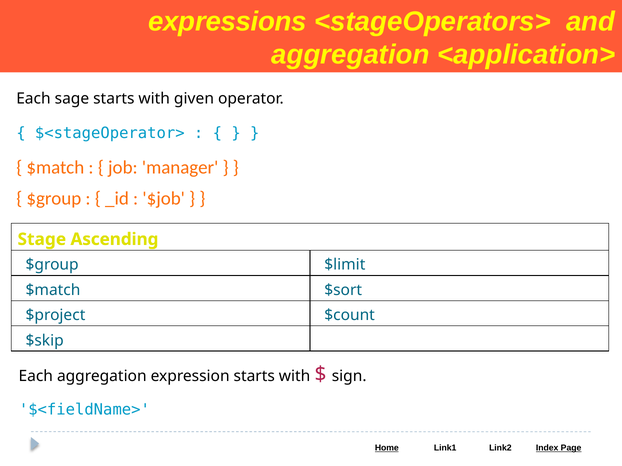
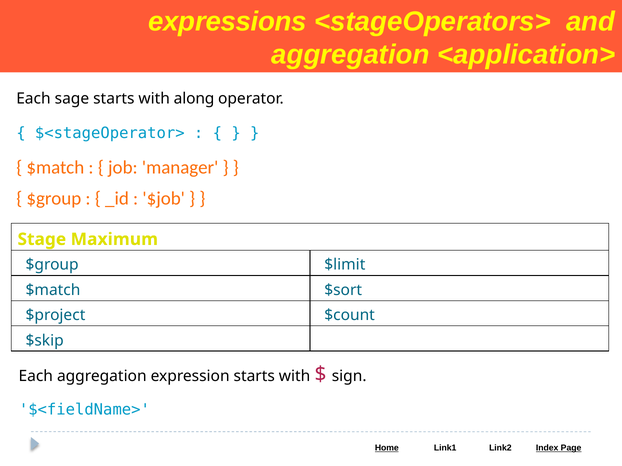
given: given -> along
Ascending: Ascending -> Maximum
